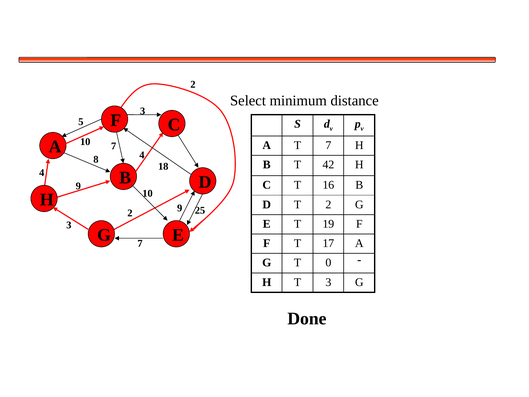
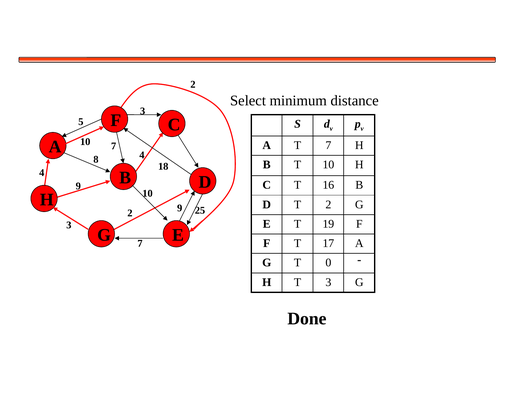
T 42: 42 -> 10
